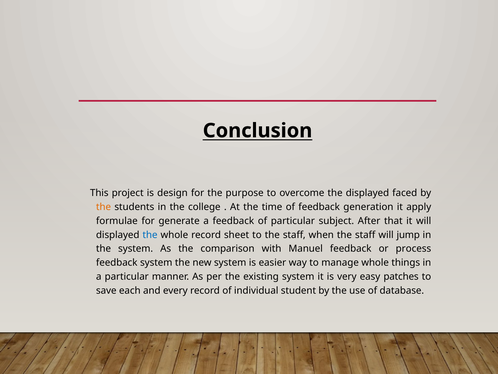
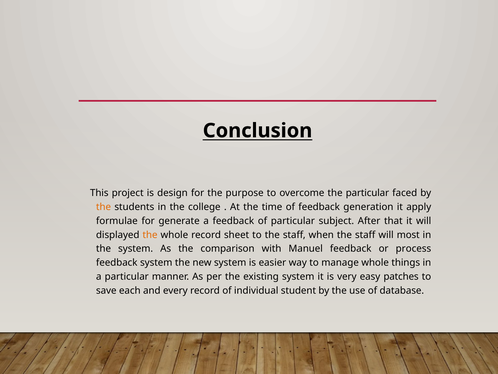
the displayed: displayed -> particular
the at (150, 234) colour: blue -> orange
jump: jump -> most
